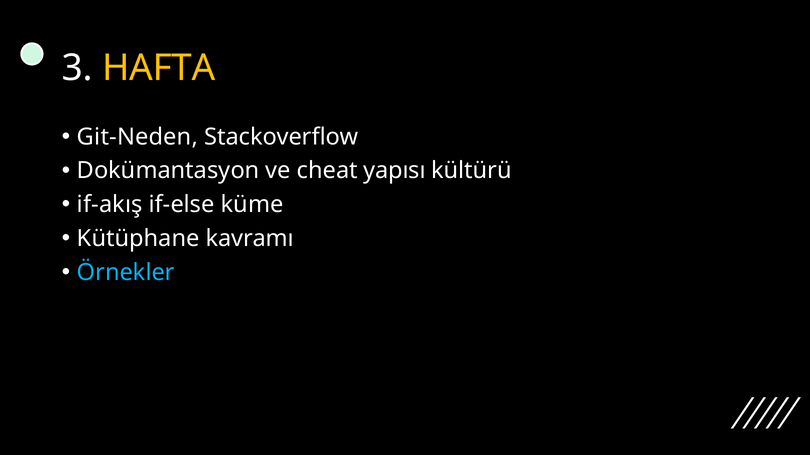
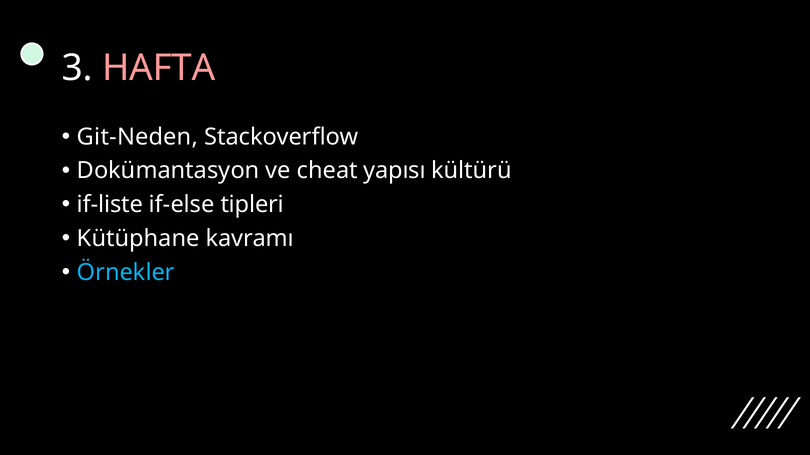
HAFTA colour: yellow -> pink
if-akış: if-akış -> if-liste
küme: küme -> tipleri
